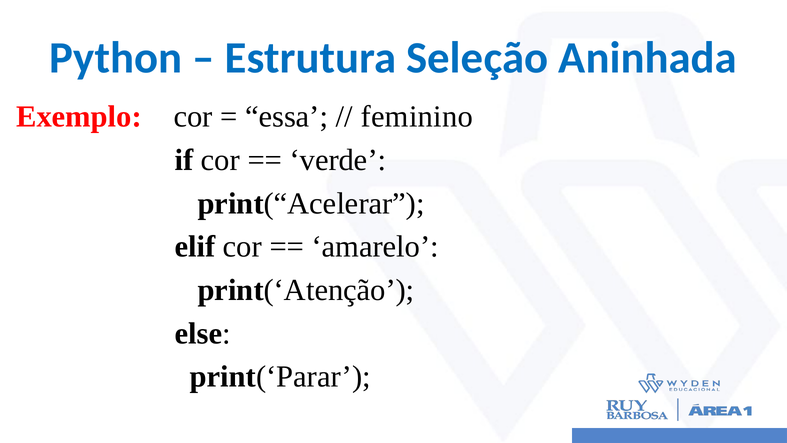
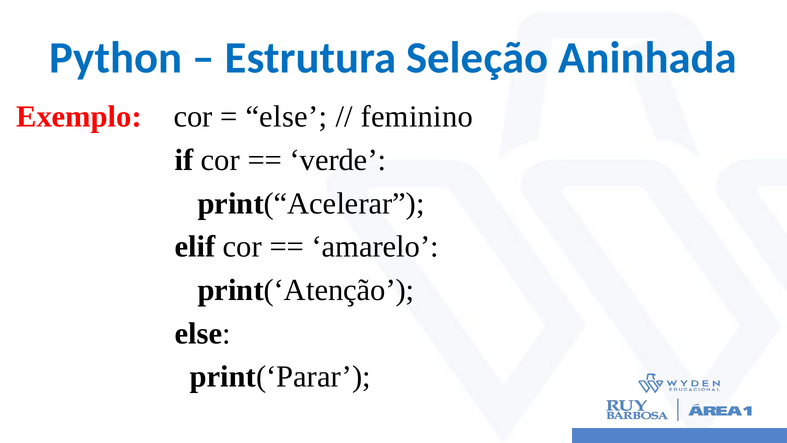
essa at (287, 117): essa -> else
